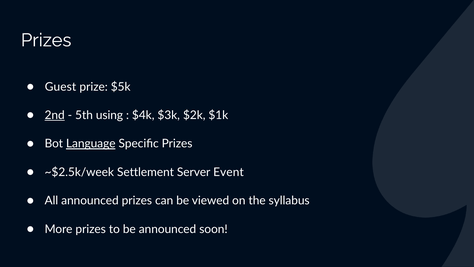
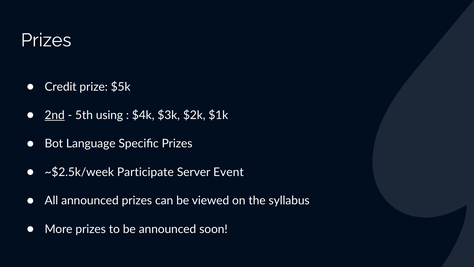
Guest: Guest -> Credit
Language underline: present -> none
Settlement: Settlement -> Participate
